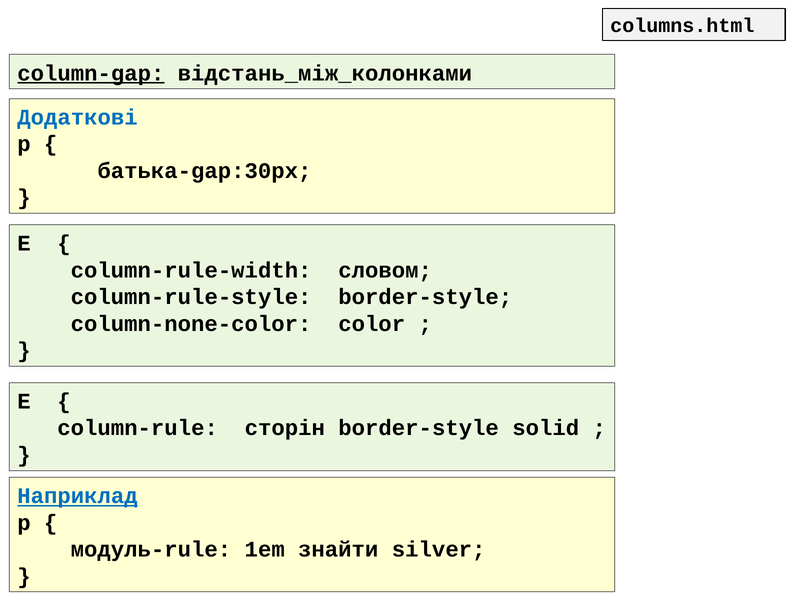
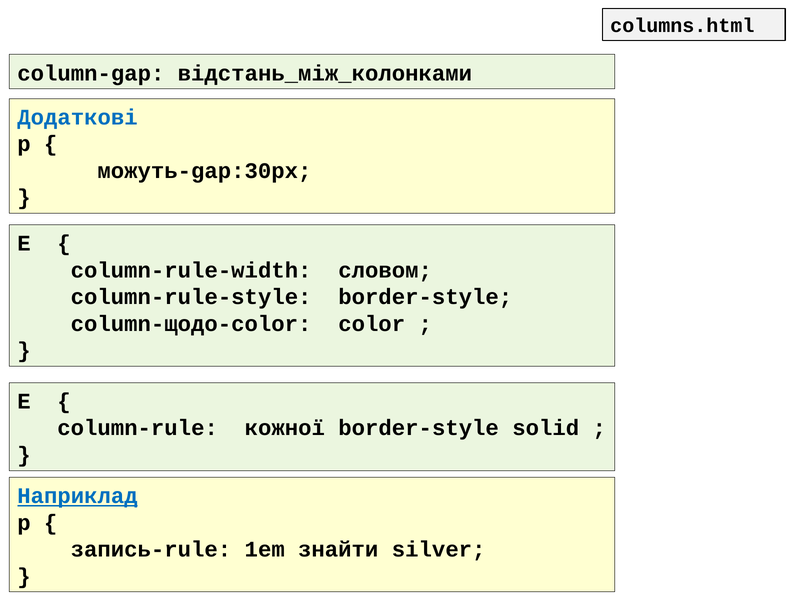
column-gap underline: present -> none
батька-gap:30px: батька-gap:30px -> можуть-gap:30px
column-none-color: column-none-color -> column-щодо-color
сторін: сторін -> кожної
модуль-rule: модуль-rule -> запись-rule
